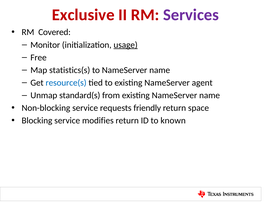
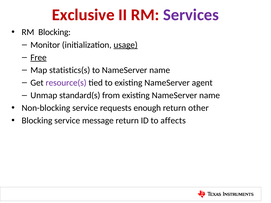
RM Covered: Covered -> Blocking
Free underline: none -> present
resource(s colour: blue -> purple
friendly: friendly -> enough
space: space -> other
modifies: modifies -> message
known: known -> affects
